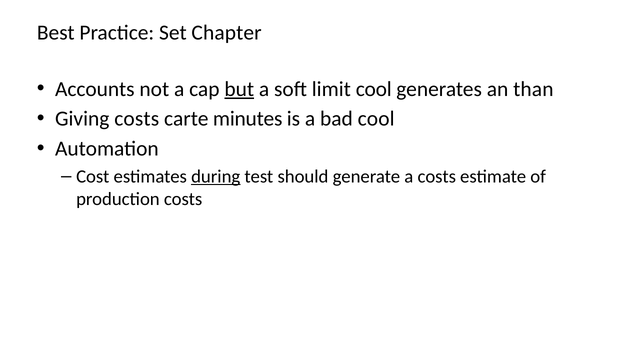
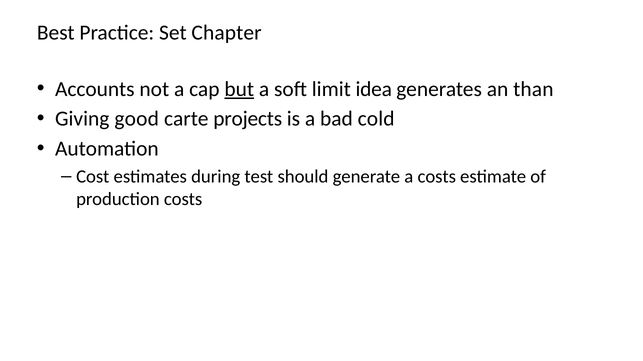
limit cool: cool -> idea
Giving costs: costs -> good
minutes: minutes -> projects
bad cool: cool -> cold
during underline: present -> none
